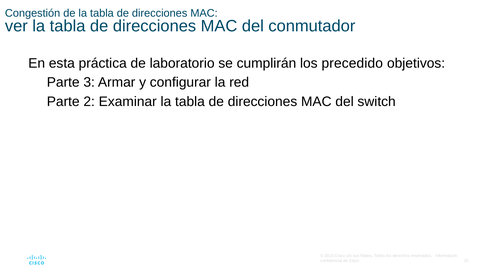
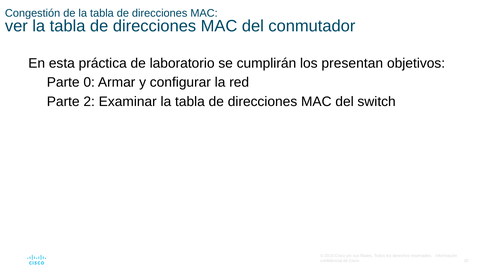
precedido: precedido -> presentan
3: 3 -> 0
